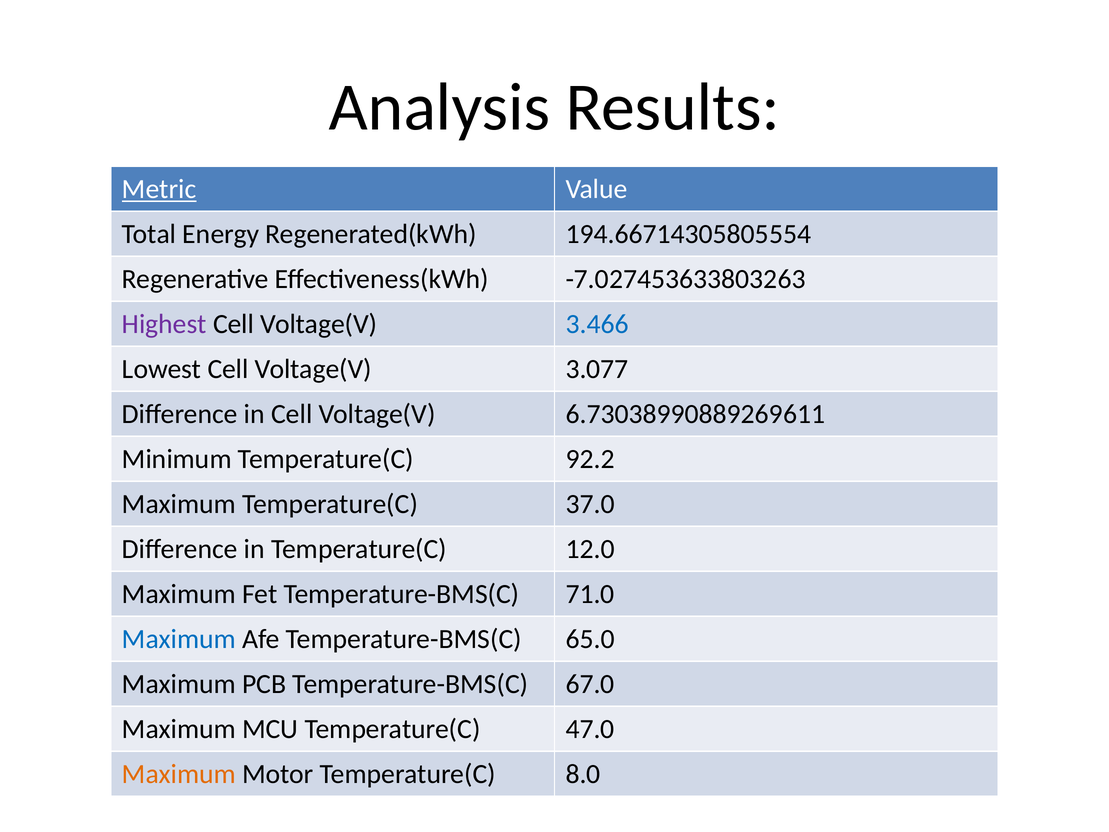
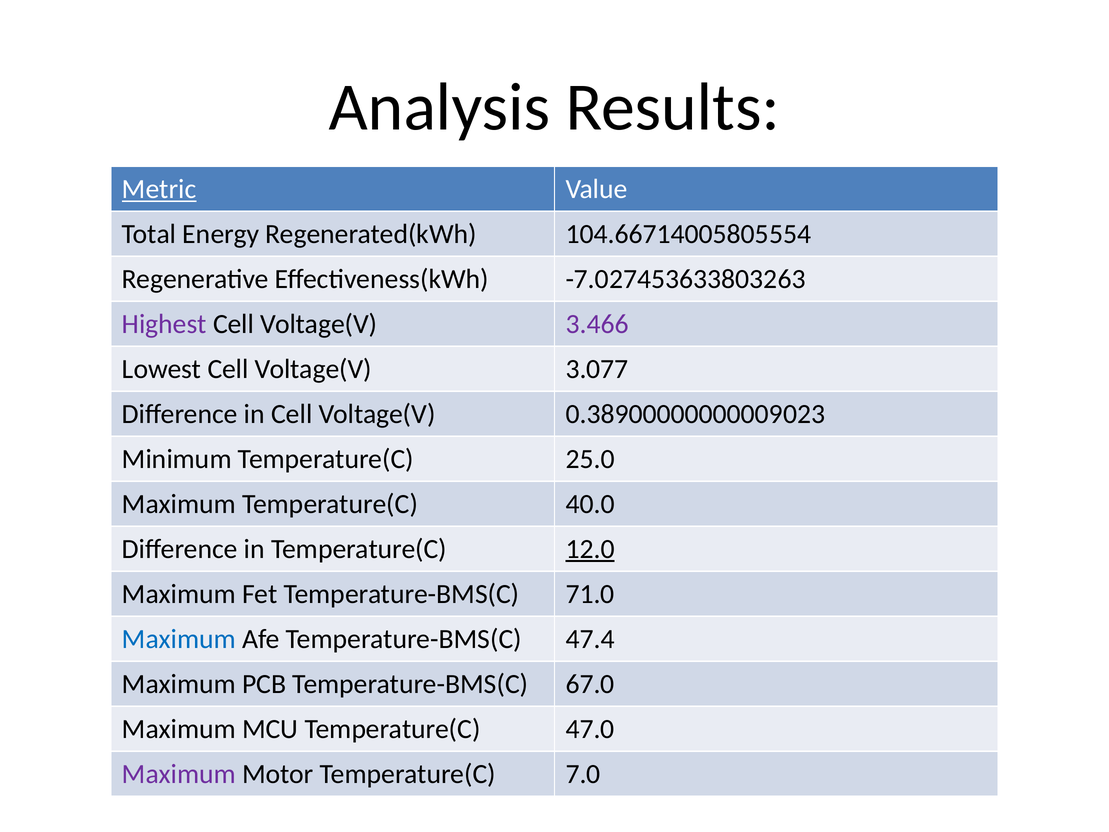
194.66714305805554: 194.66714305805554 -> 104.66714005805554
3.466 colour: blue -> purple
6.73038990889269611: 6.73038990889269611 -> 0.38900000000009023
92.2: 92.2 -> 25.0
37.0: 37.0 -> 40.0
12.0 underline: none -> present
65.0: 65.0 -> 47.4
Maximum at (179, 774) colour: orange -> purple
8.0: 8.0 -> 7.0
